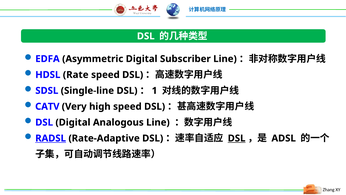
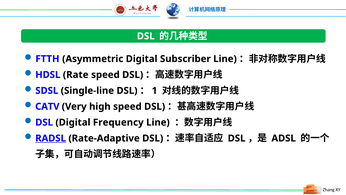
EDFA: EDFA -> FTTH
Analogous: Analogous -> Frequency
DSL at (237, 138) underline: present -> none
